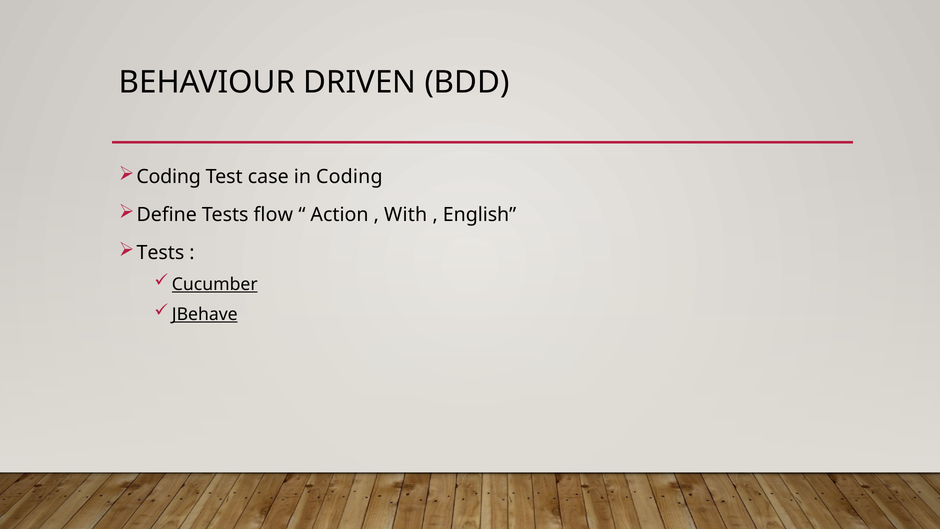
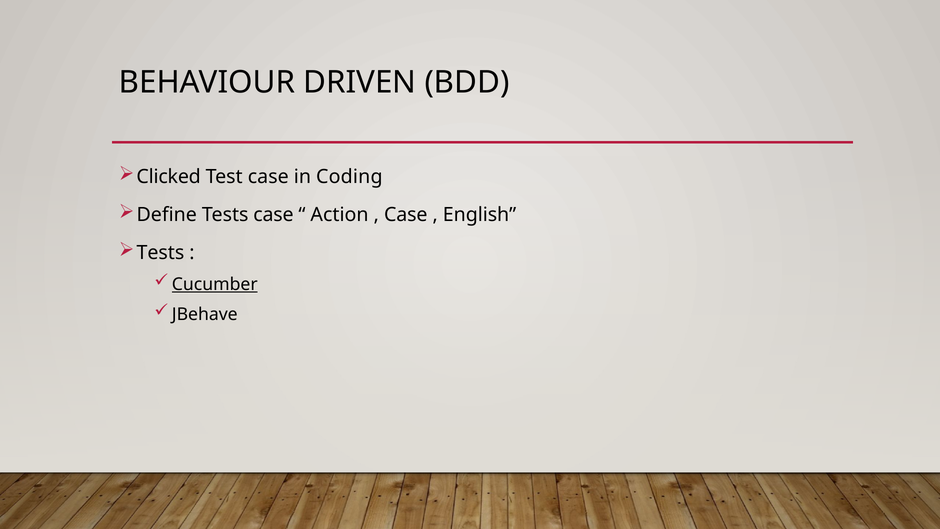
Coding at (169, 177): Coding -> Clicked
Tests flow: flow -> case
With at (406, 215): With -> Case
JBehave underline: present -> none
